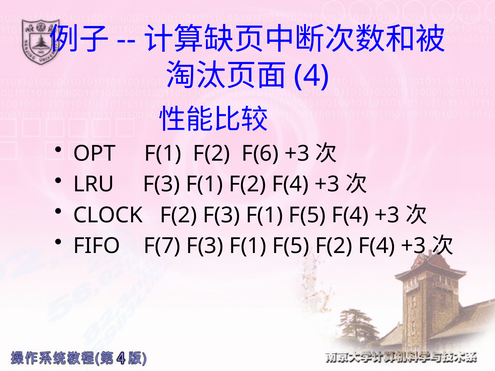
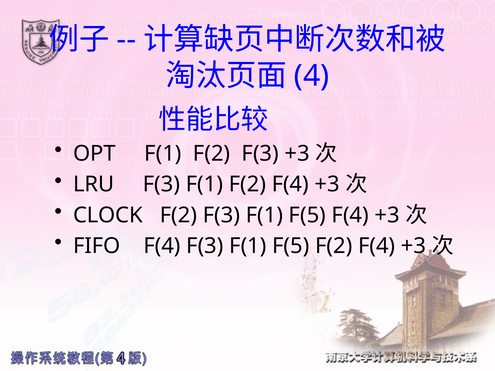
F(1 F(2 F(6: F(6 -> F(3
FIFO F(7: F(7 -> F(4
